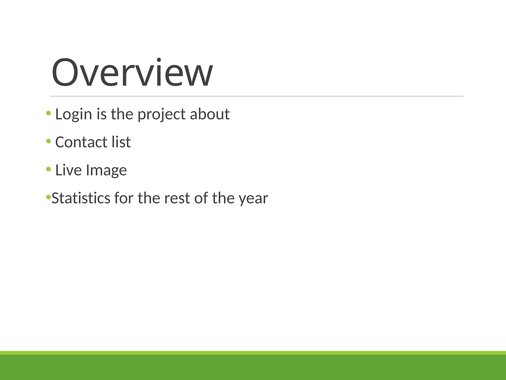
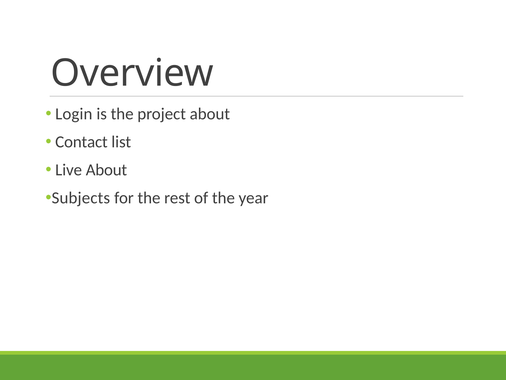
Live Image: Image -> About
Statistics: Statistics -> Subjects
